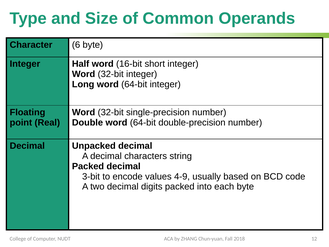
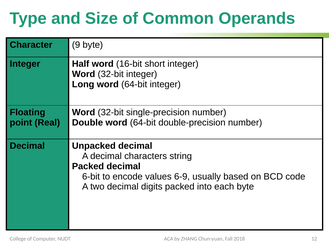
6: 6 -> 9
3-bit: 3-bit -> 6-bit
4-9: 4-9 -> 6-9
